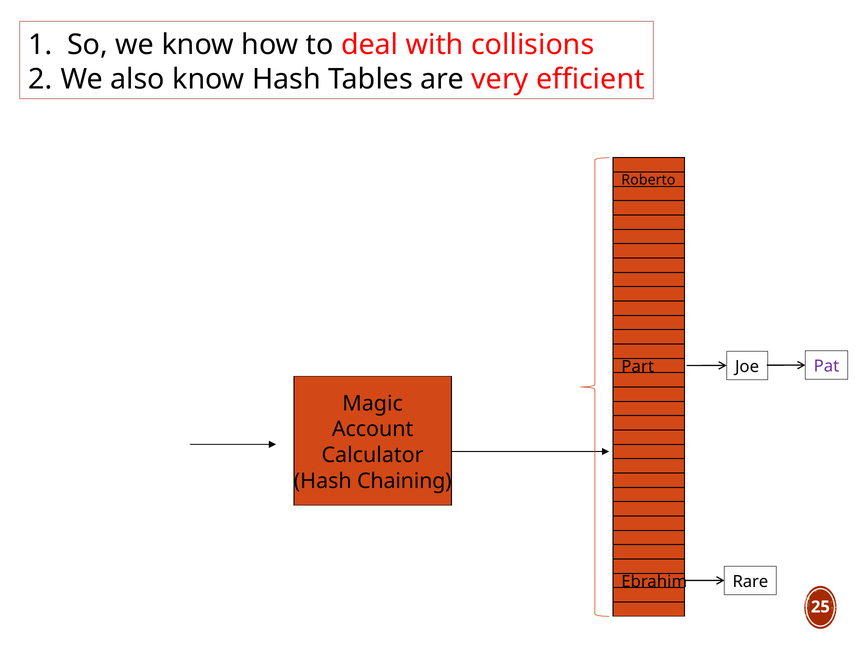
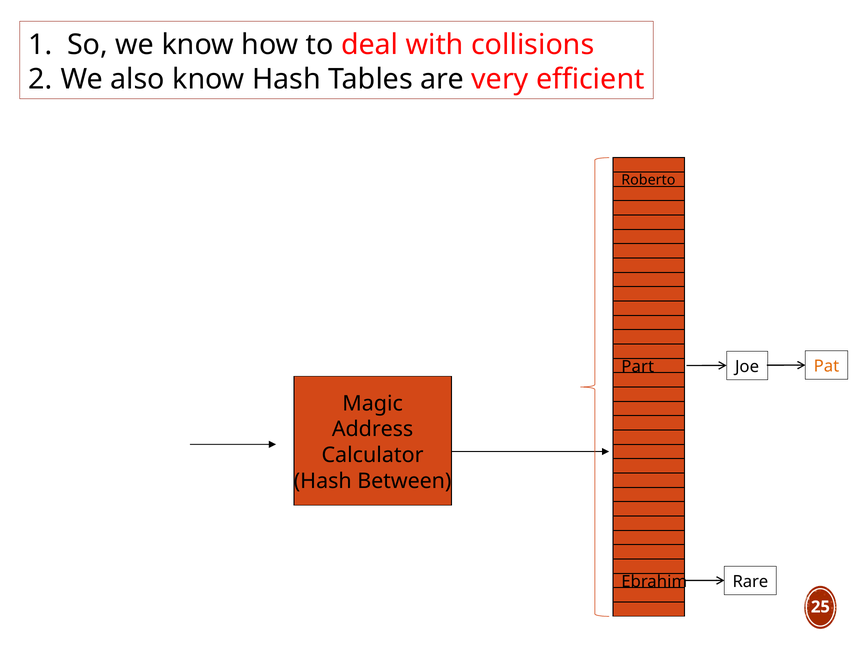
Pat colour: purple -> orange
Account: Account -> Address
Chaining: Chaining -> Between
